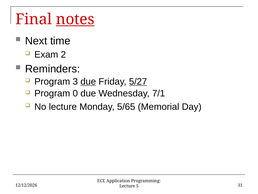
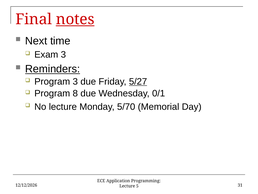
Exam 2: 2 -> 3
Reminders underline: none -> present
due at (88, 81) underline: present -> none
0: 0 -> 8
7/1: 7/1 -> 0/1
5/65: 5/65 -> 5/70
